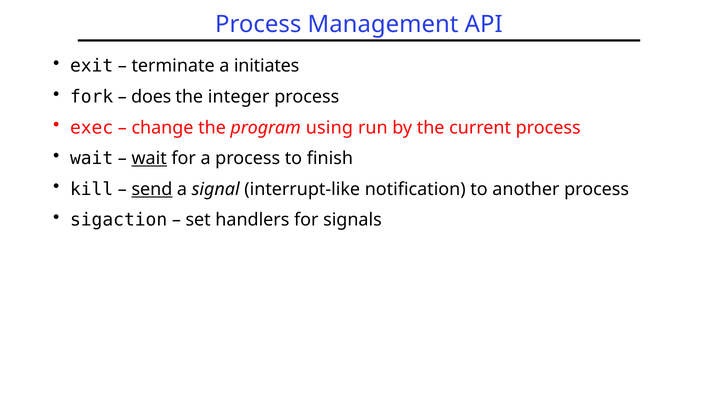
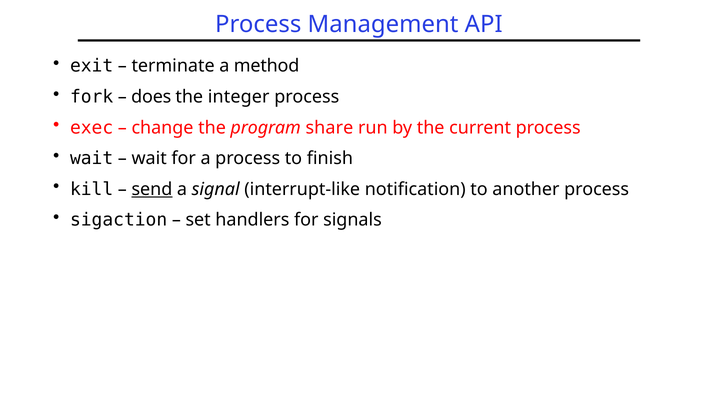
initiates: initiates -> method
using: using -> share
wait at (149, 158) underline: present -> none
